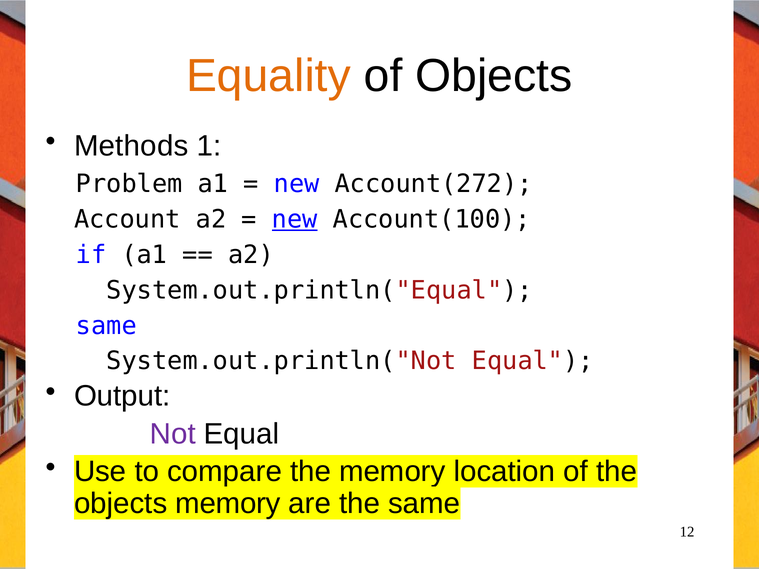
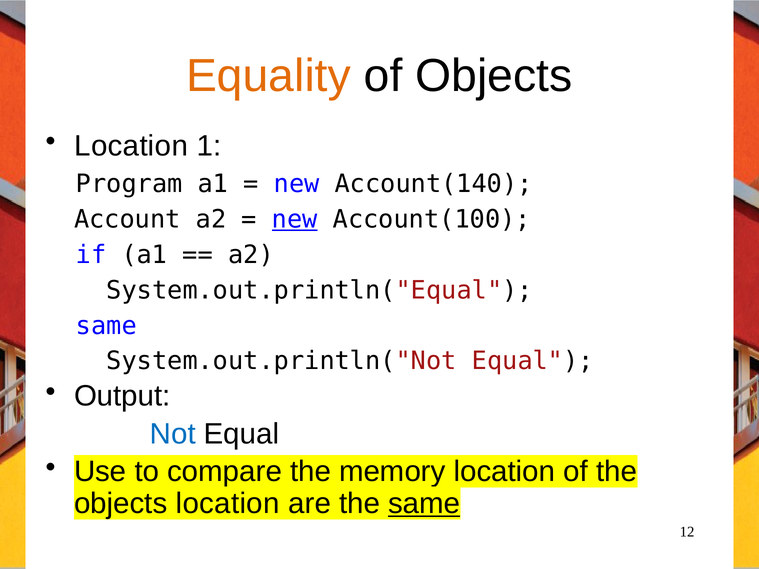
Methods at (131, 146): Methods -> Location
Problem: Problem -> Program
Account(272: Account(272 -> Account(140
Not colour: purple -> blue
objects memory: memory -> location
same at (424, 504) underline: none -> present
